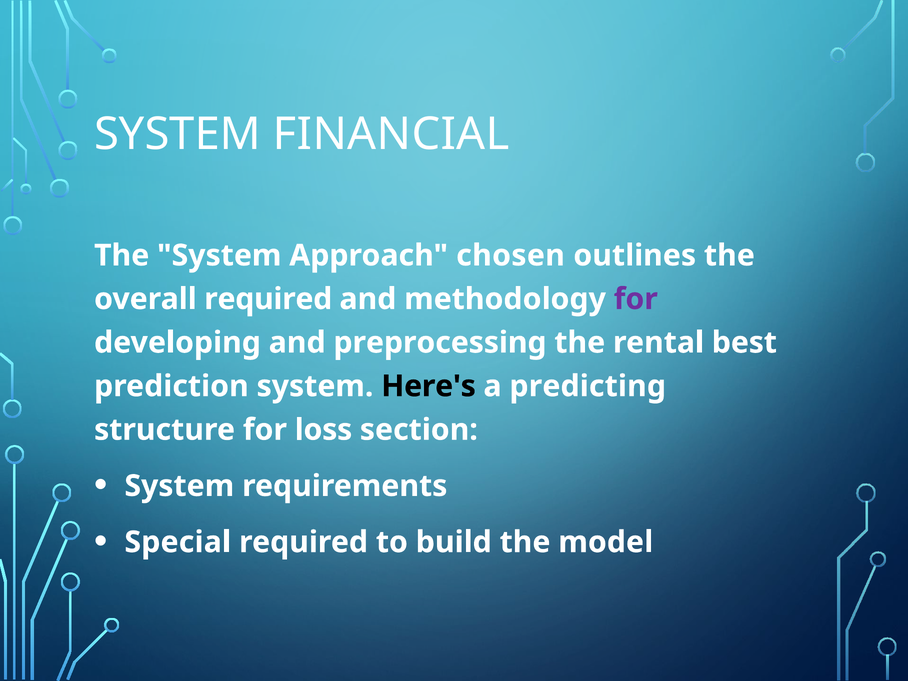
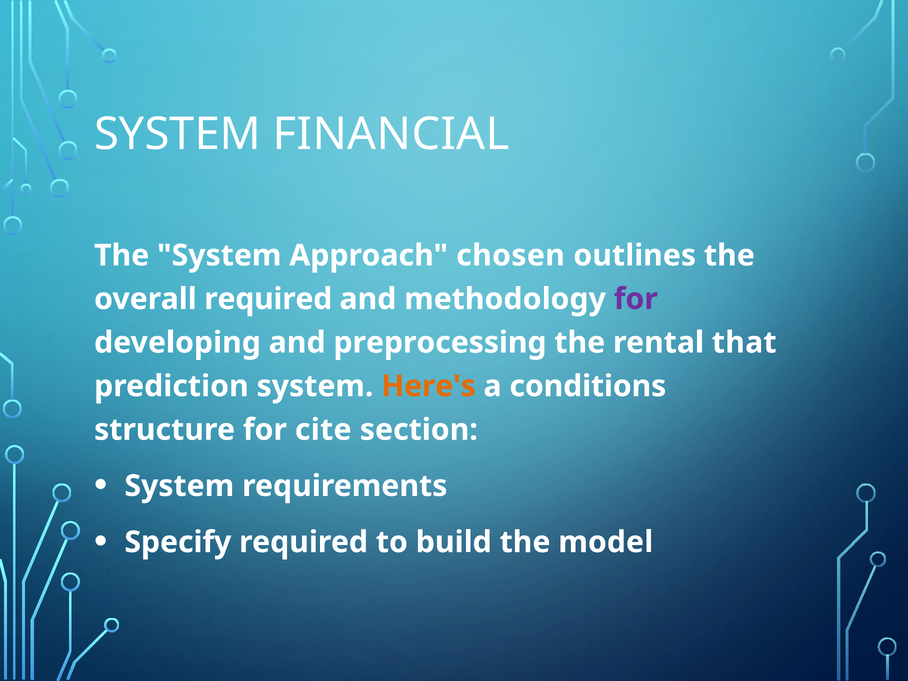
best: best -> that
Here's colour: black -> orange
predicting: predicting -> conditions
loss: loss -> cite
Special: Special -> Specify
